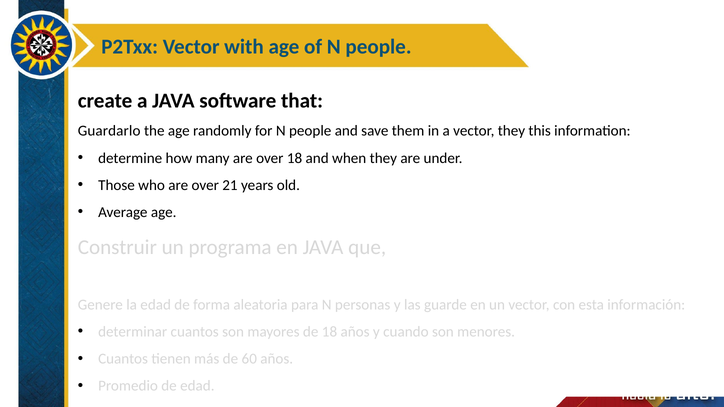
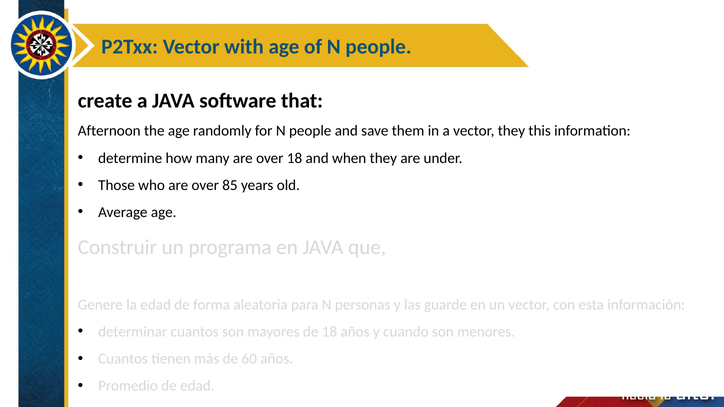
Guardarlo: Guardarlo -> Afternoon
21: 21 -> 85
